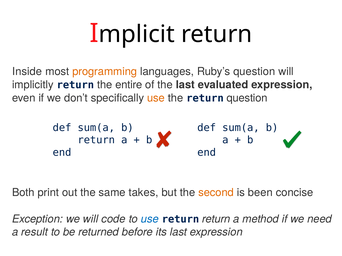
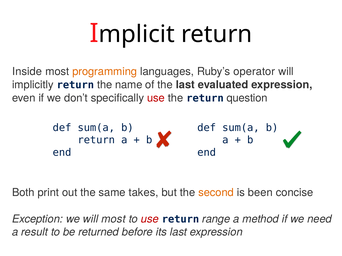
Ruby’s question: question -> operator
entire: entire -> name
use at (156, 98) colour: orange -> red
will code: code -> most
use at (150, 219) colour: blue -> red
return return: return -> range
